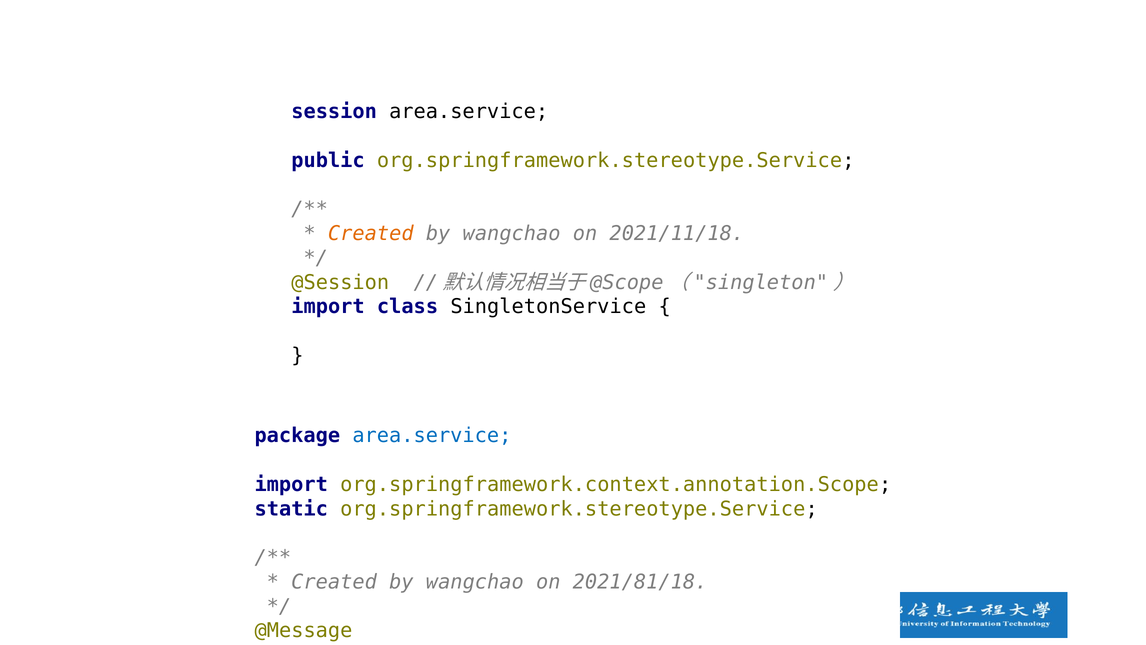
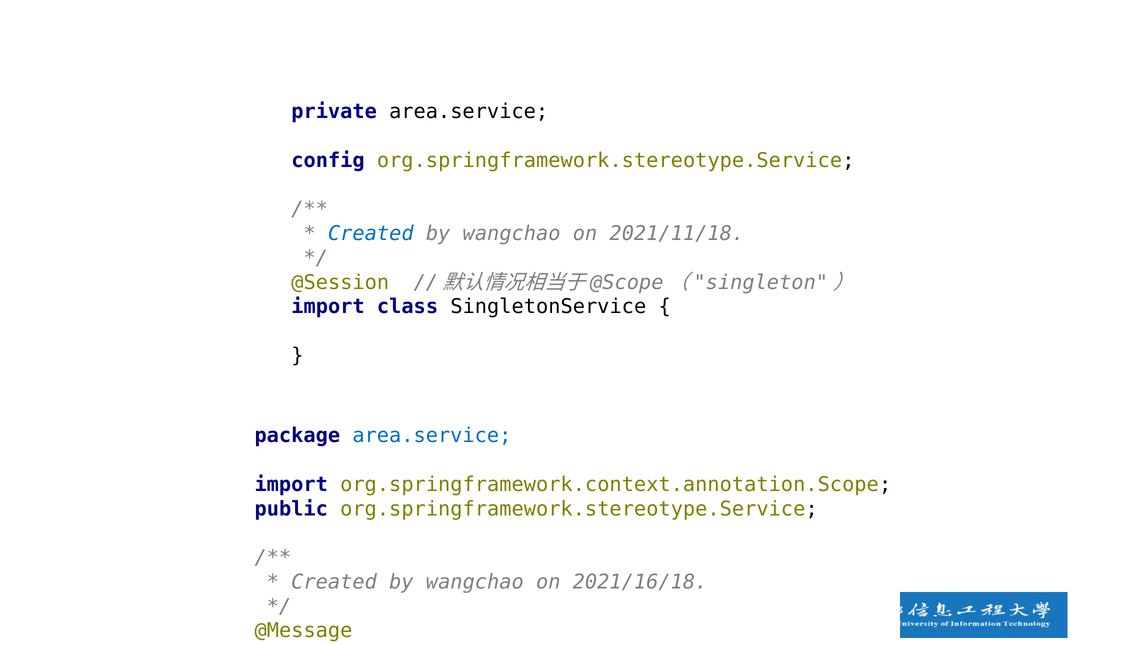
session: session -> private
public at (328, 160): public -> config
Created at (371, 233) colour: orange -> blue
static at (291, 509): static -> public
2021/81/18: 2021/81/18 -> 2021/16/18
